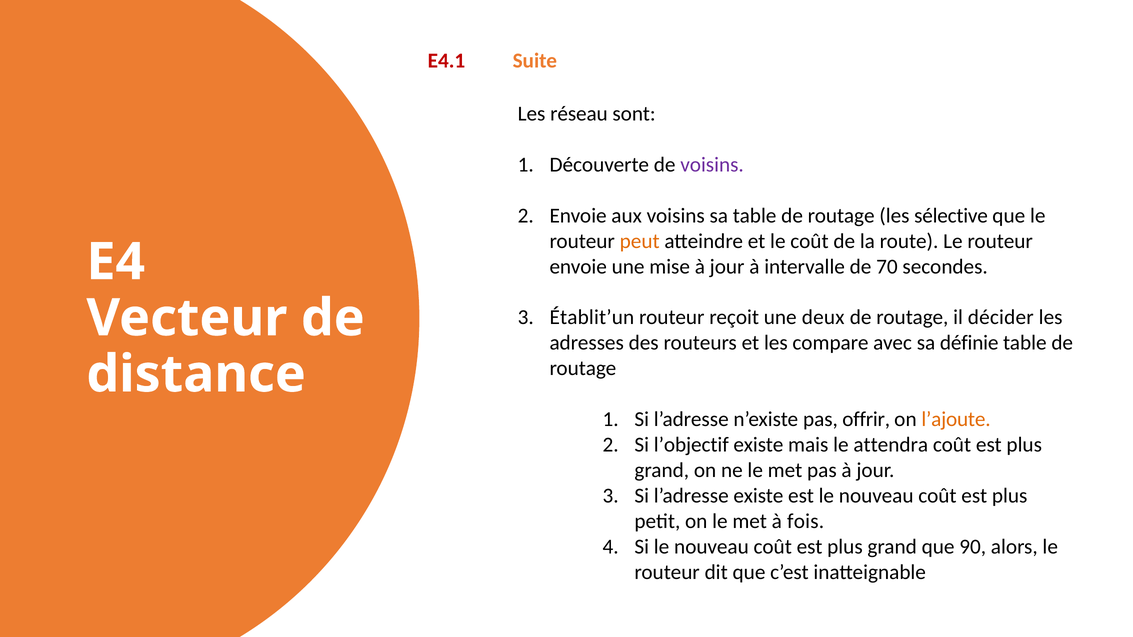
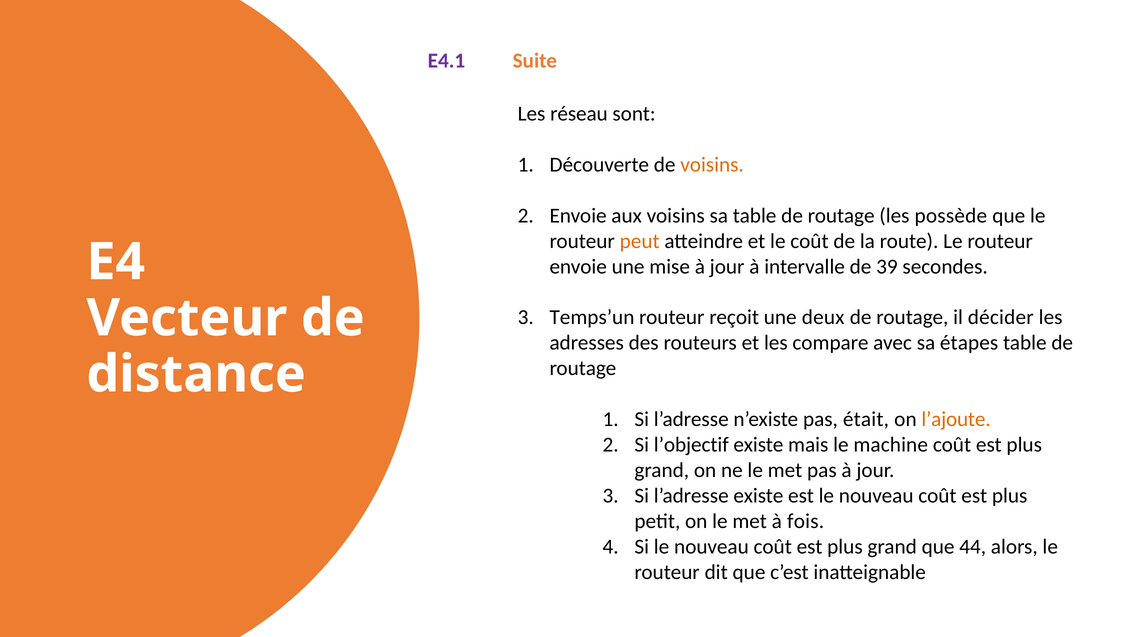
E4.1 colour: red -> purple
voisins at (712, 165) colour: purple -> orange
sélective: sélective -> possède
70: 70 -> 39
Établit’un: Établit’un -> Temps’un
définie: définie -> étapes
offrir: offrir -> était
attendra: attendra -> machine
90: 90 -> 44
